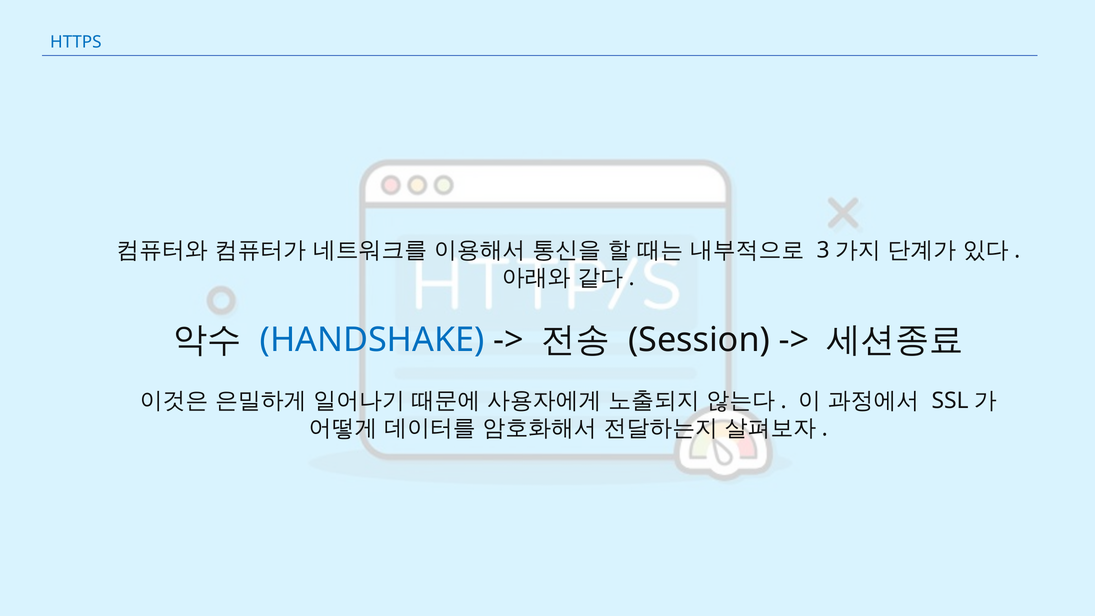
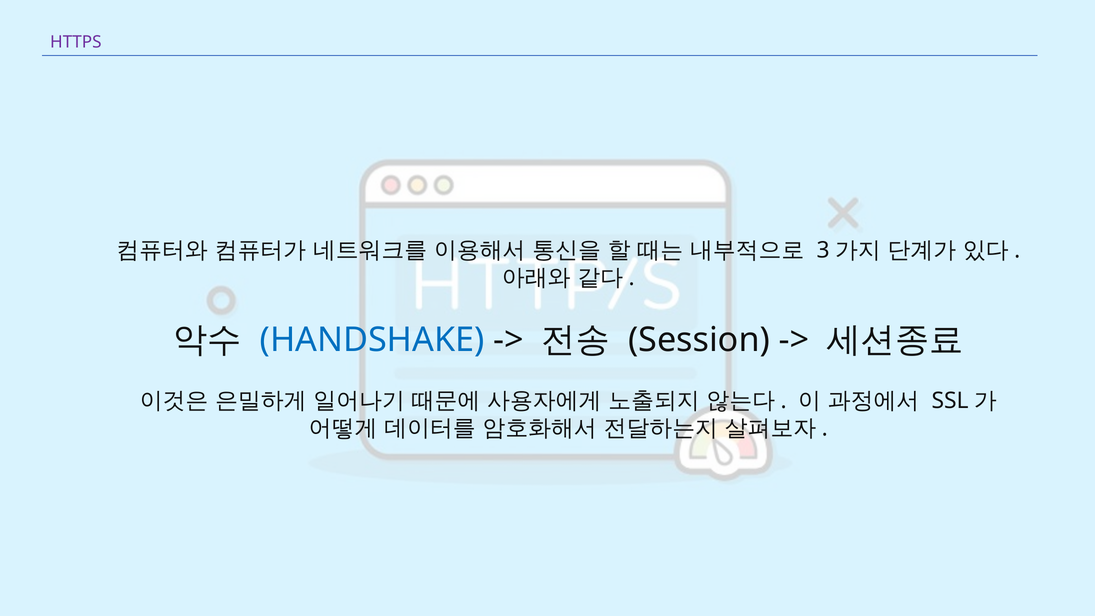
HTTPS colour: blue -> purple
